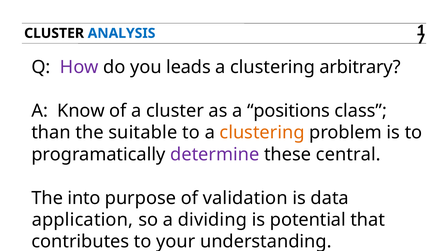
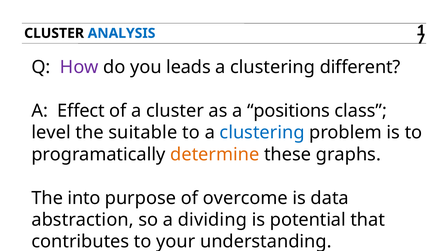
arbitrary: arbitrary -> different
Know: Know -> Effect
than: than -> level
clustering at (262, 133) colour: orange -> blue
determine colour: purple -> orange
central: central -> graphs
validation: validation -> overcome
application: application -> abstraction
